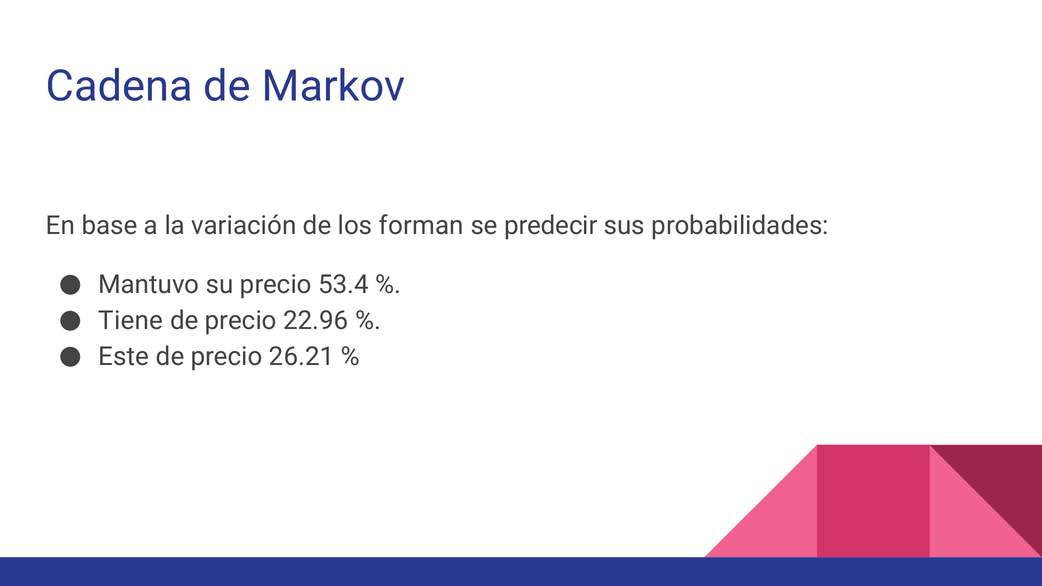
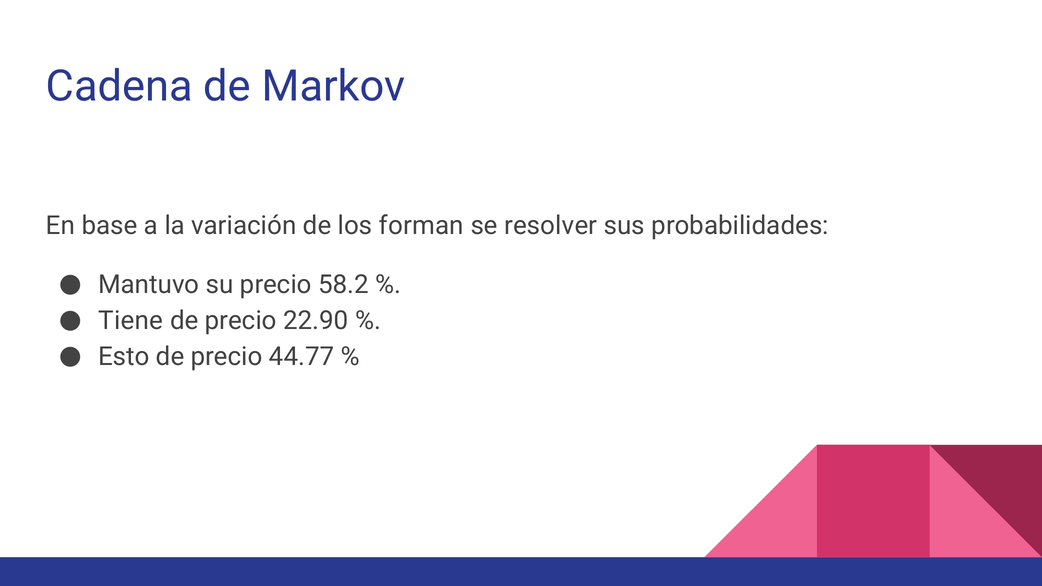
predecir: predecir -> resolver
53.4: 53.4 -> 58.2
22.96: 22.96 -> 22.90
Este: Este -> Esto
26.21: 26.21 -> 44.77
